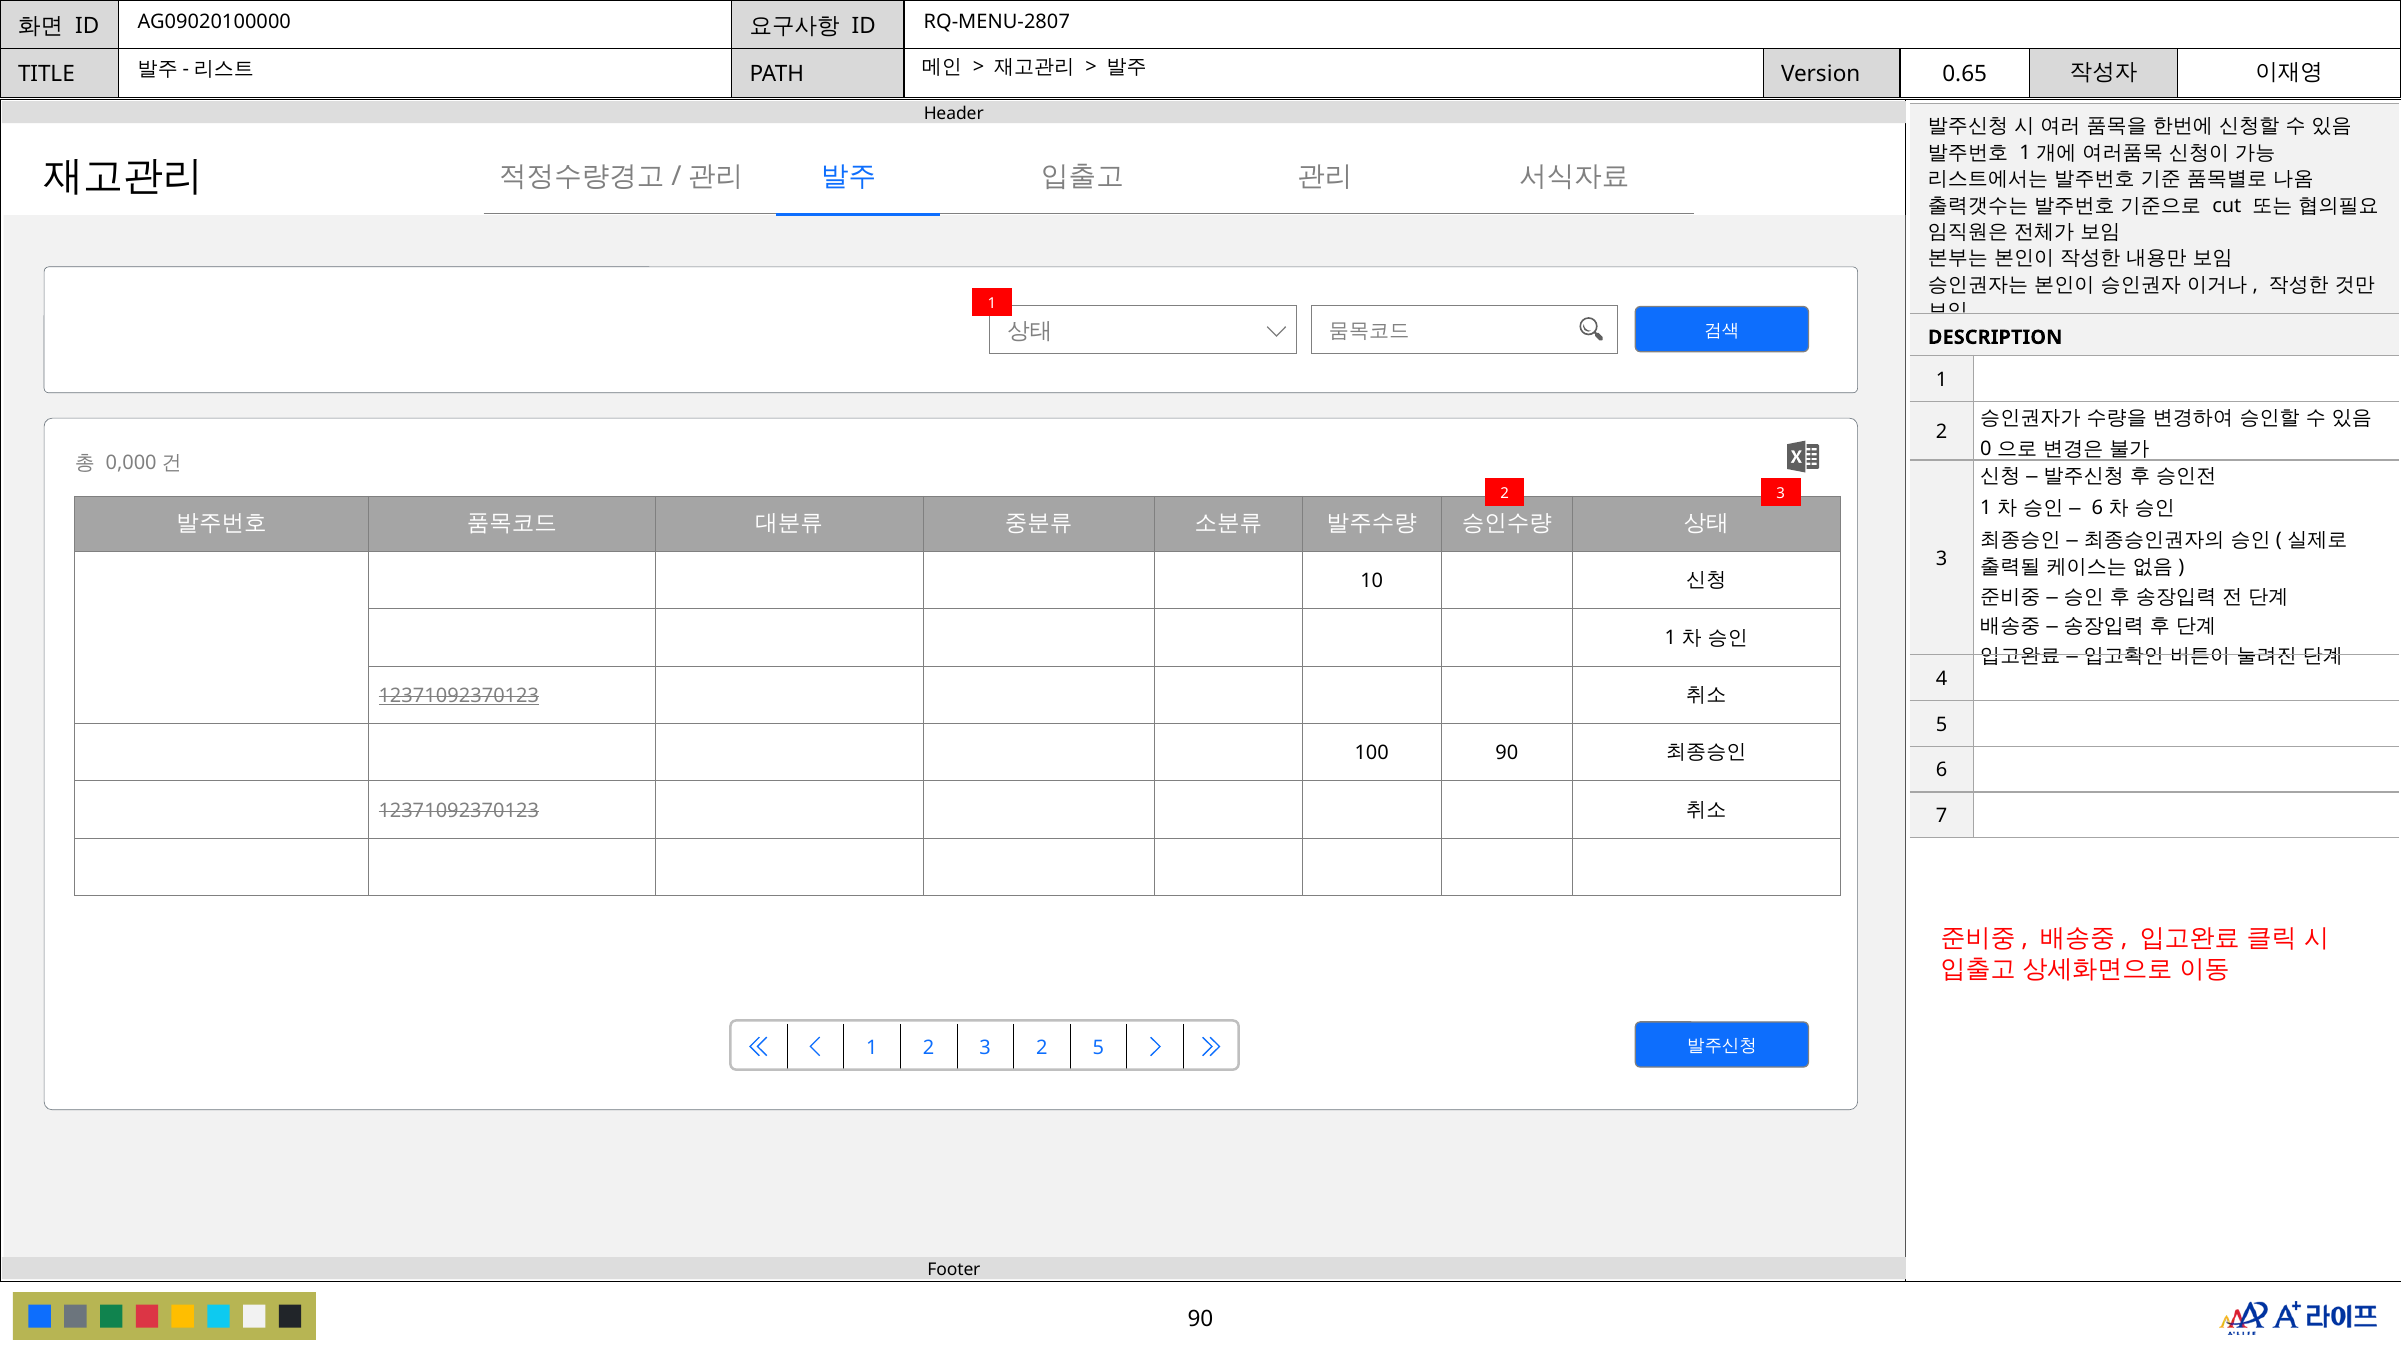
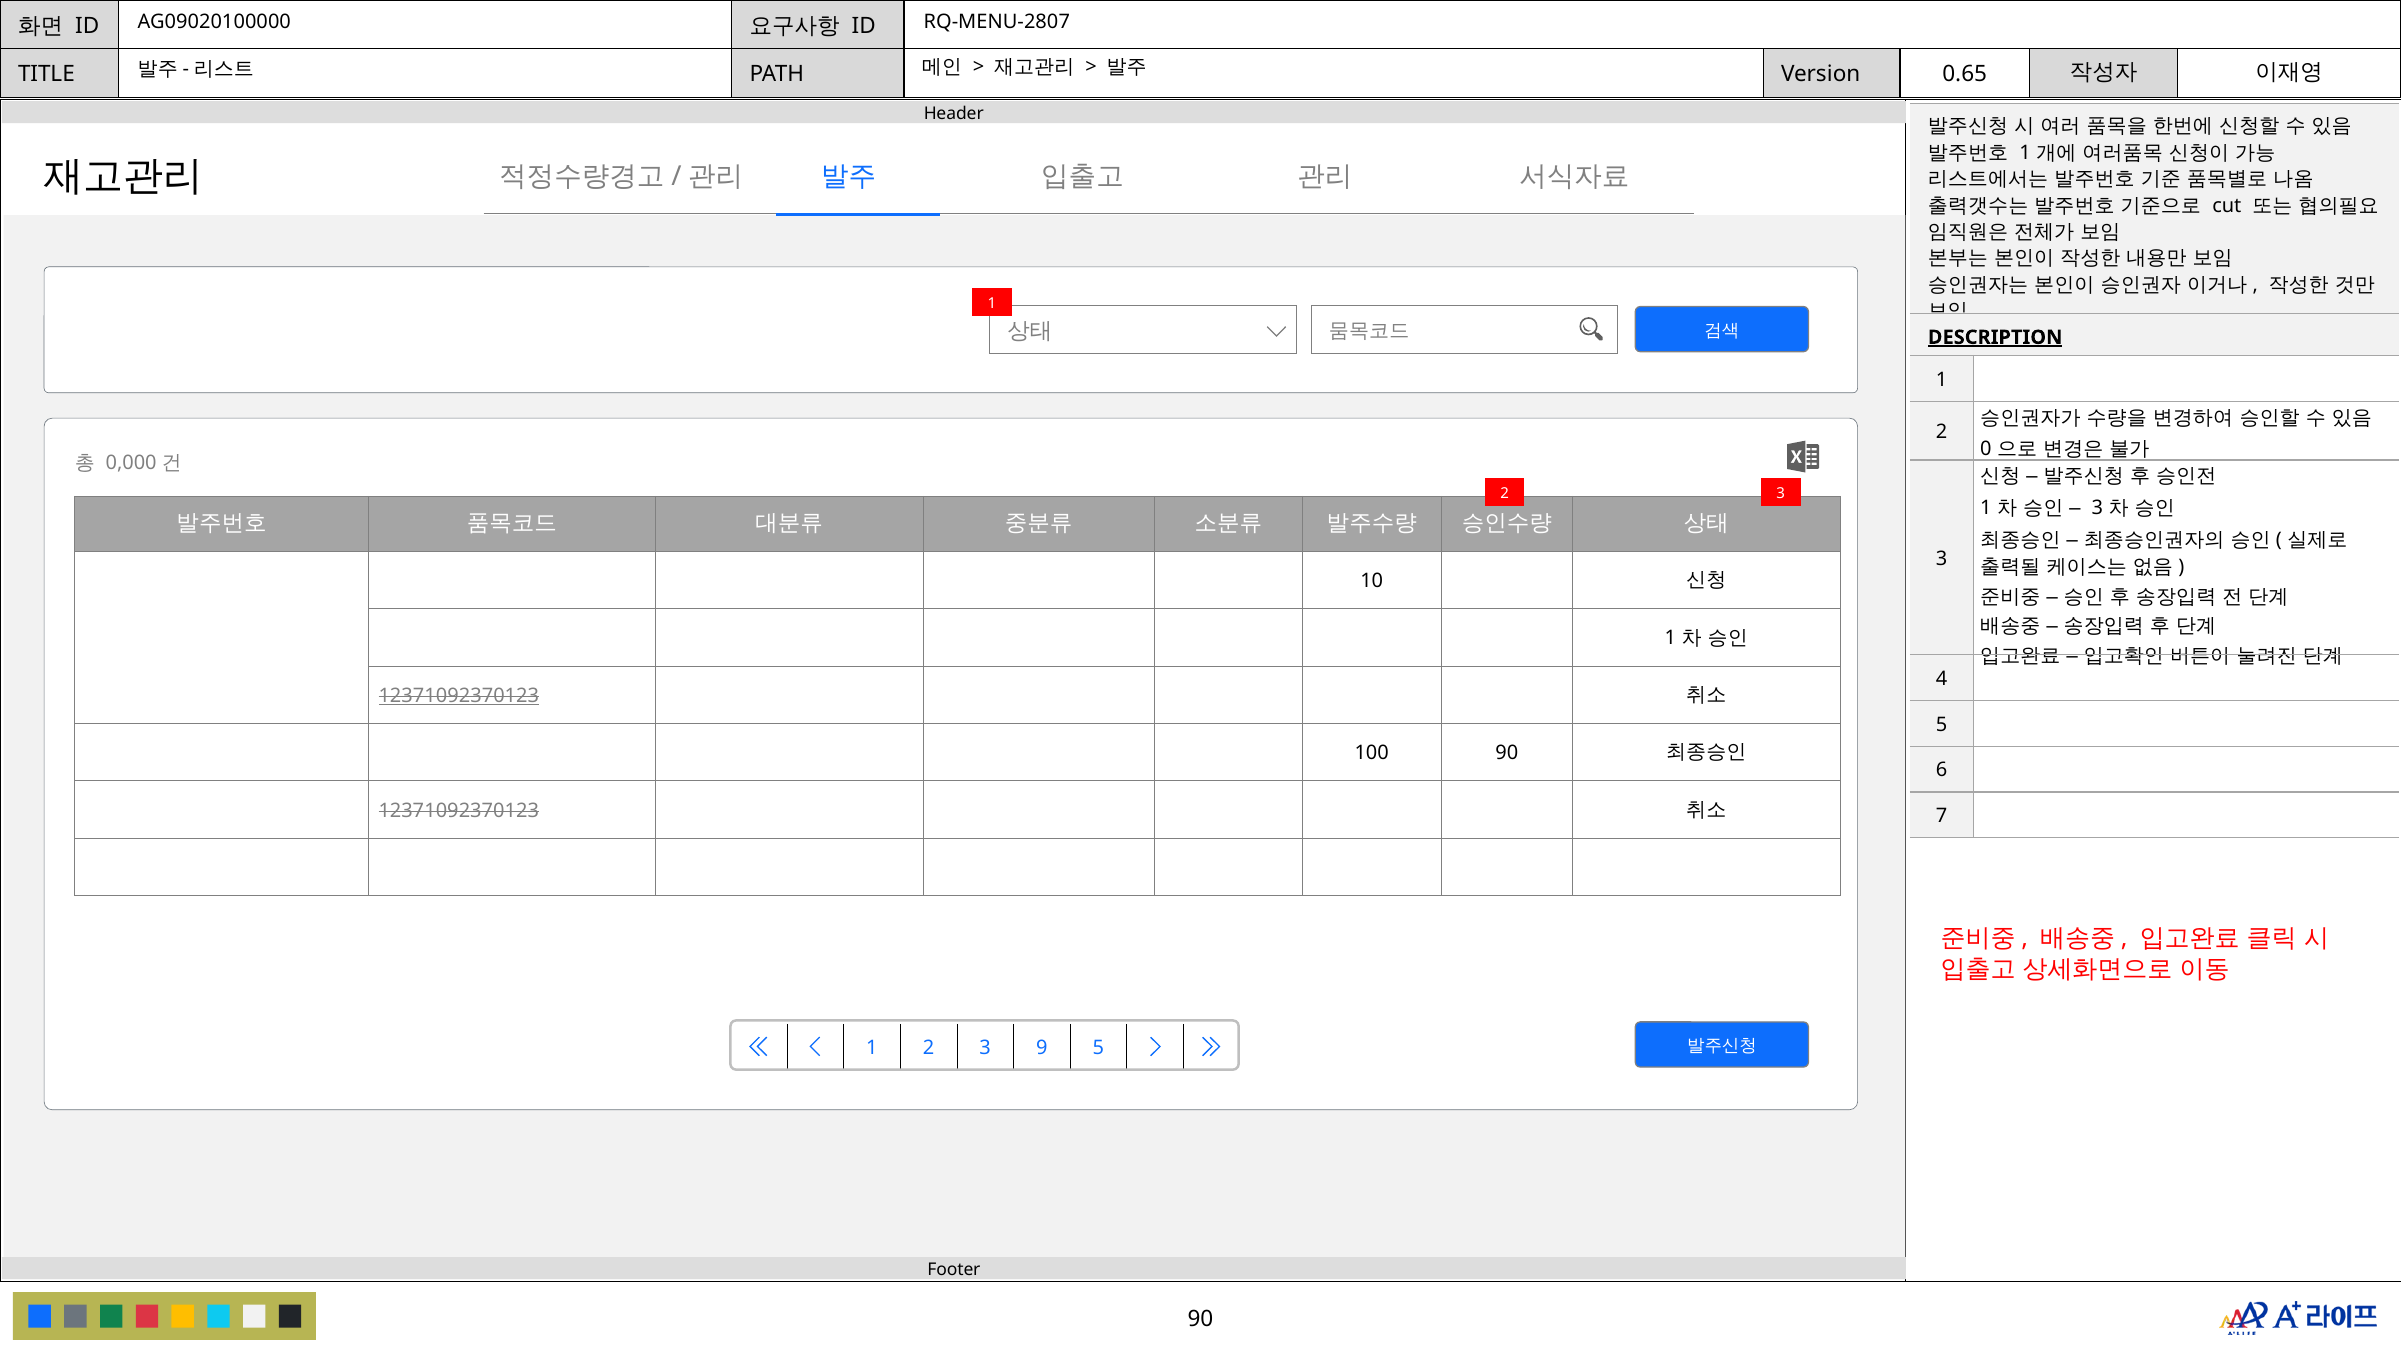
DESCRIPTION underline: none -> present
6 at (2097, 508): 6 -> 3
3 2: 2 -> 9
